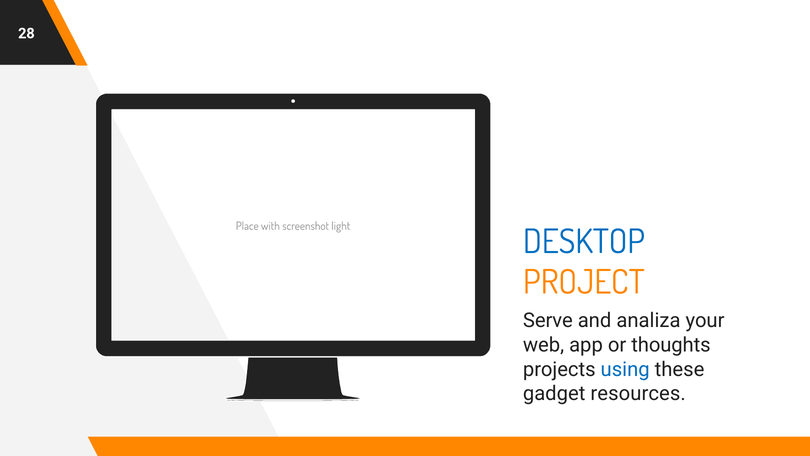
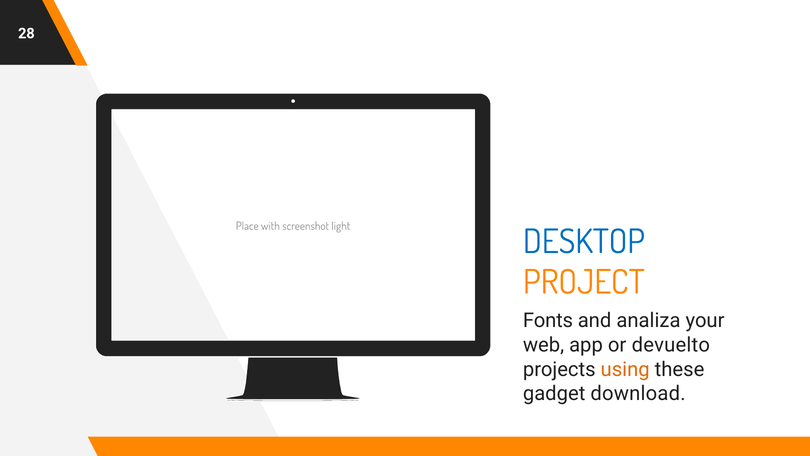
Serve: Serve -> Fonts
thoughts: thoughts -> devuelto
using colour: blue -> orange
resources: resources -> download
